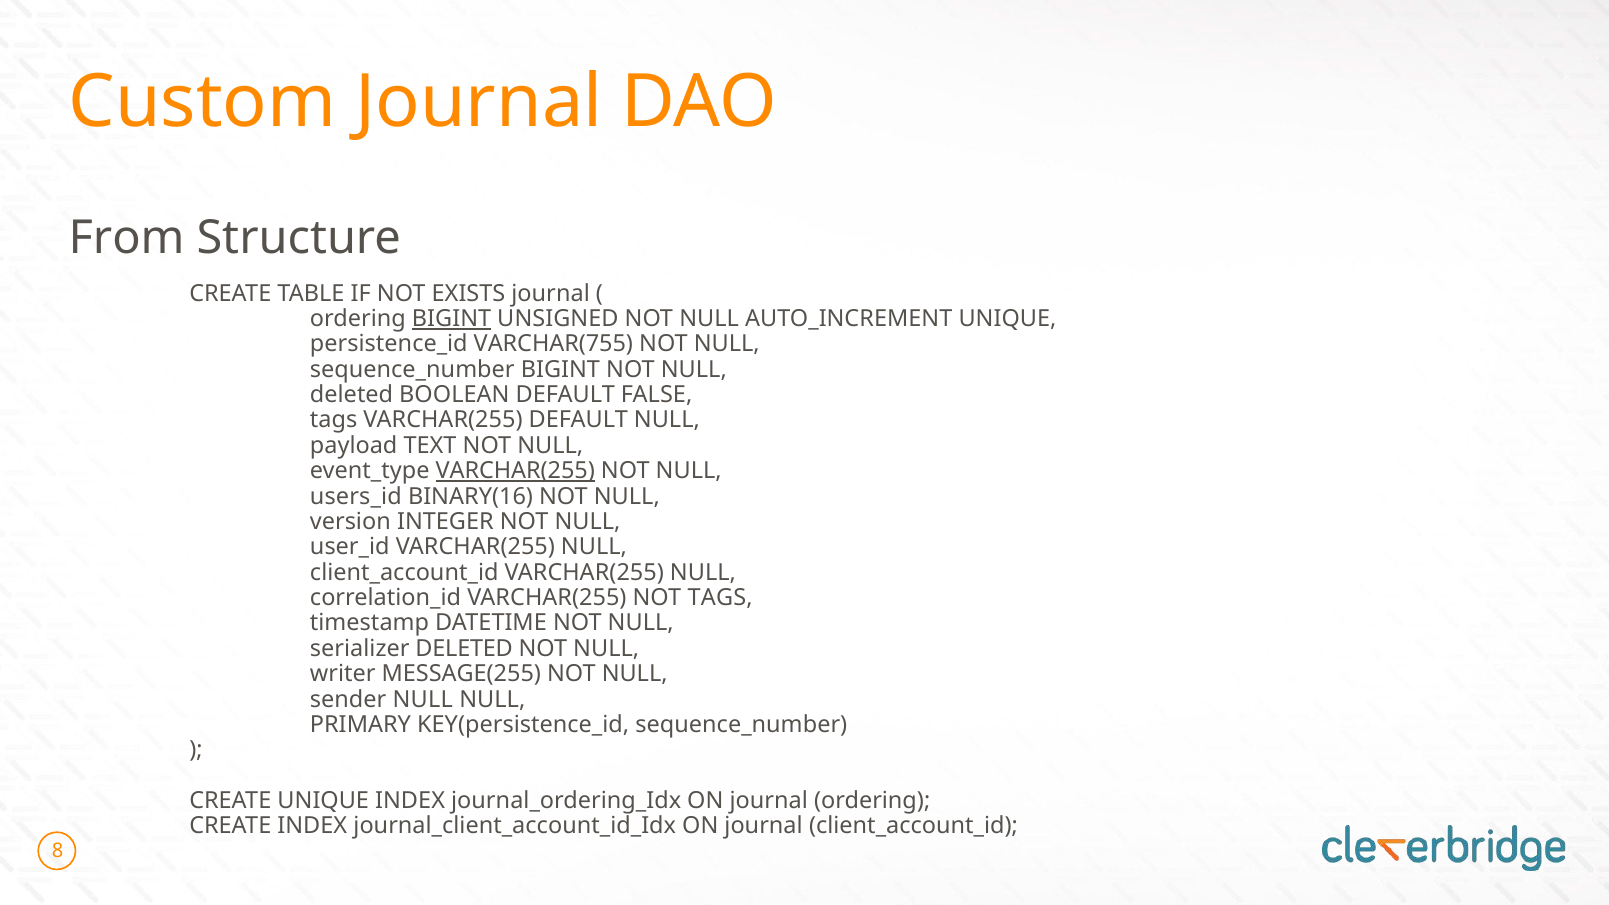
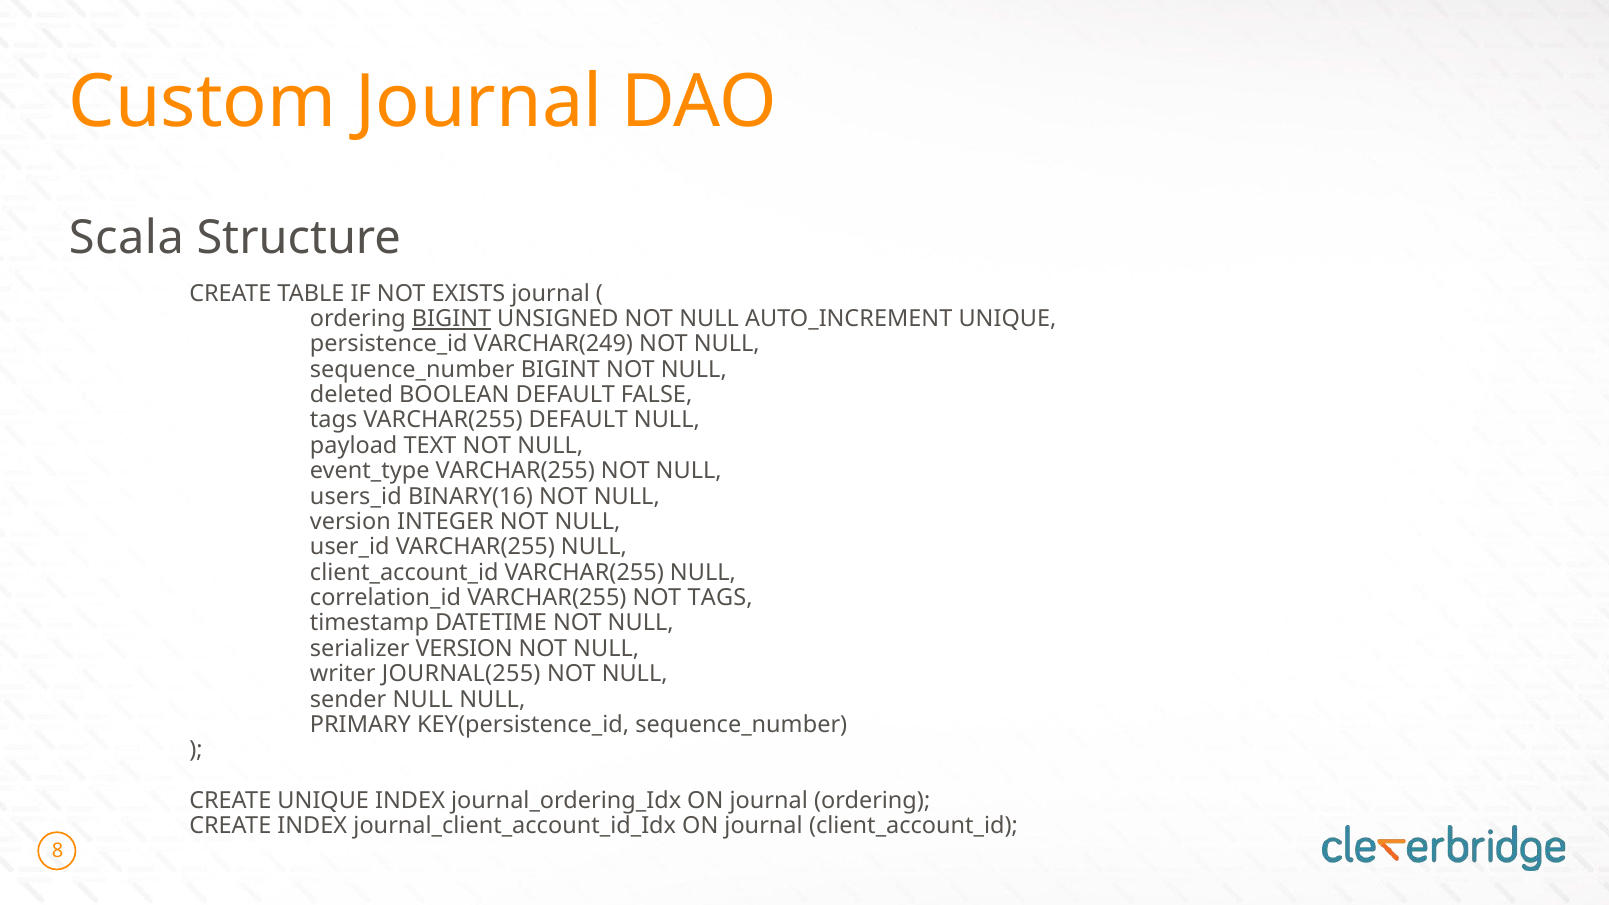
From: From -> Scala
VARCHAR(755: VARCHAR(755 -> VARCHAR(249
VARCHAR(255 at (515, 471) underline: present -> none
serializer DELETED: DELETED -> VERSION
MESSAGE(255: MESSAGE(255 -> JOURNAL(255
